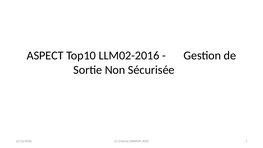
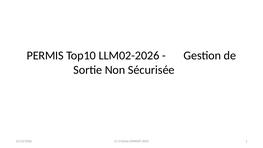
ASPECT: ASPECT -> PERMIS
LLM02-2016: LLM02-2016 -> LLM02-2026
